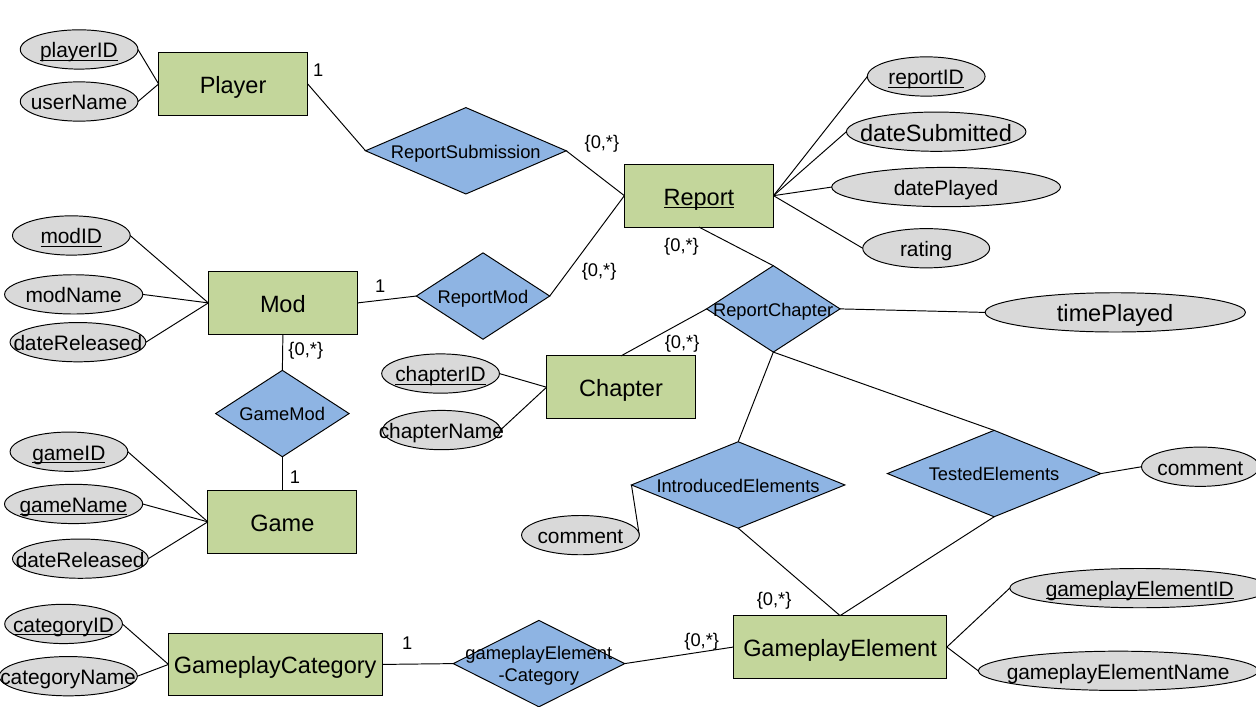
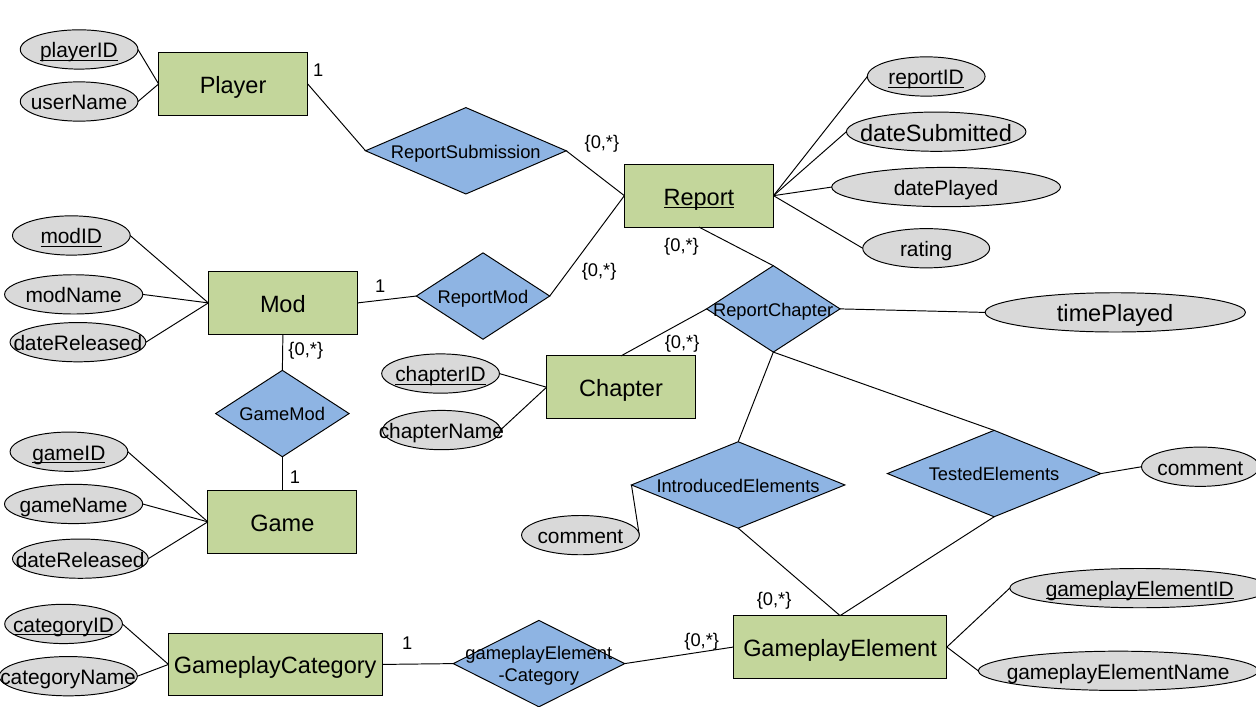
gameName underline: present -> none
